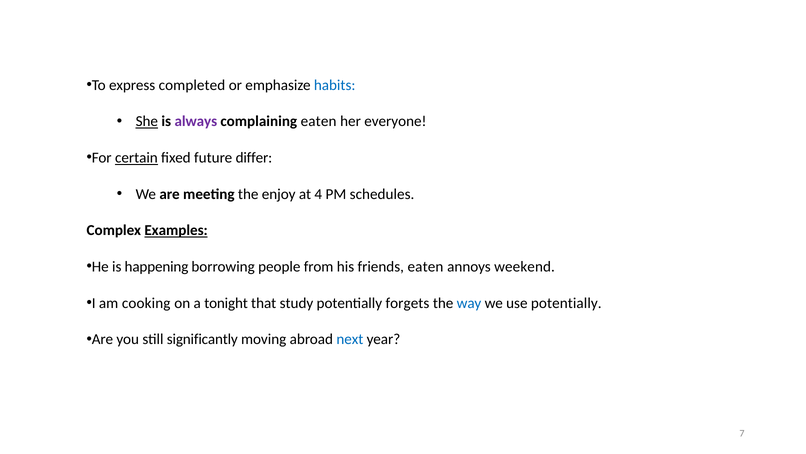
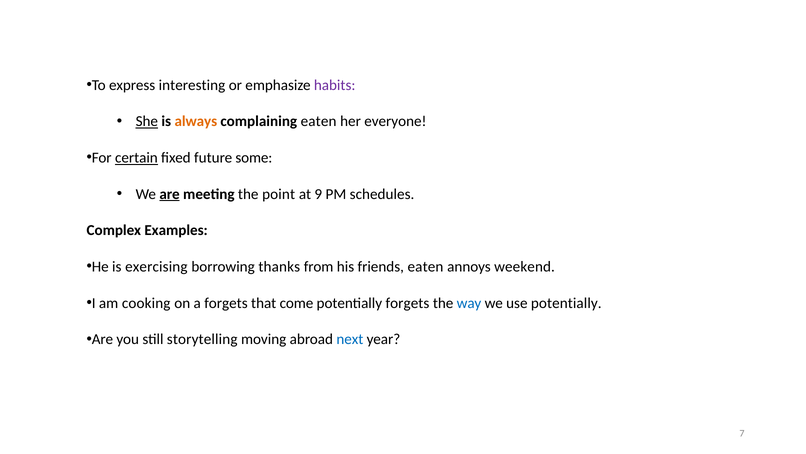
completed: completed -> interesting
habits colour: blue -> purple
always colour: purple -> orange
differ: differ -> some
are at (170, 194) underline: none -> present
enjoy: enjoy -> point
4: 4 -> 9
Examples underline: present -> none
happening: happening -> exercising
people: people -> thanks
a tonight: tonight -> forgets
study: study -> come
significantly: significantly -> storytelling
